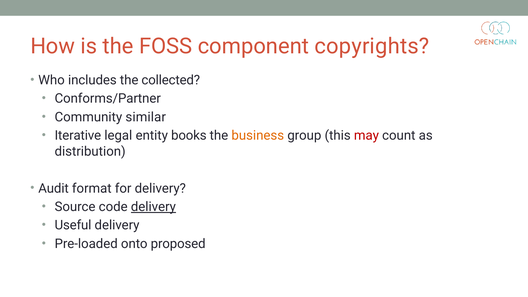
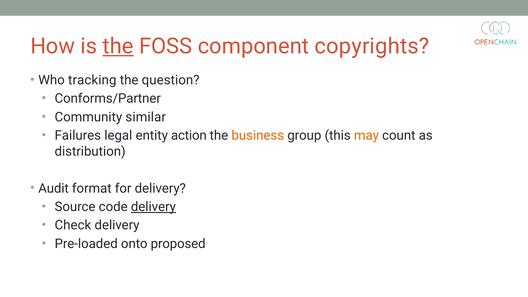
the at (118, 46) underline: none -> present
includes: includes -> tracking
collected: collected -> question
Iterative: Iterative -> Failures
books: books -> action
may colour: red -> orange
Useful: Useful -> Check
